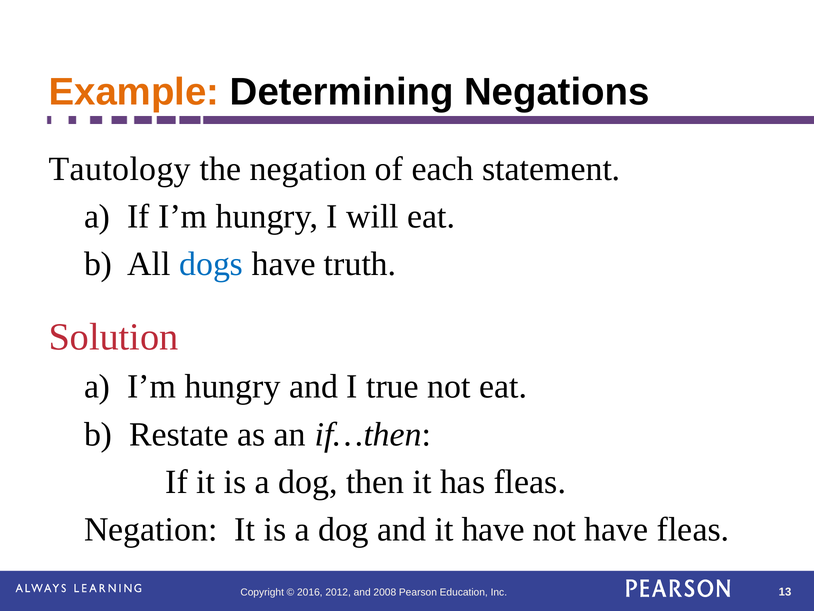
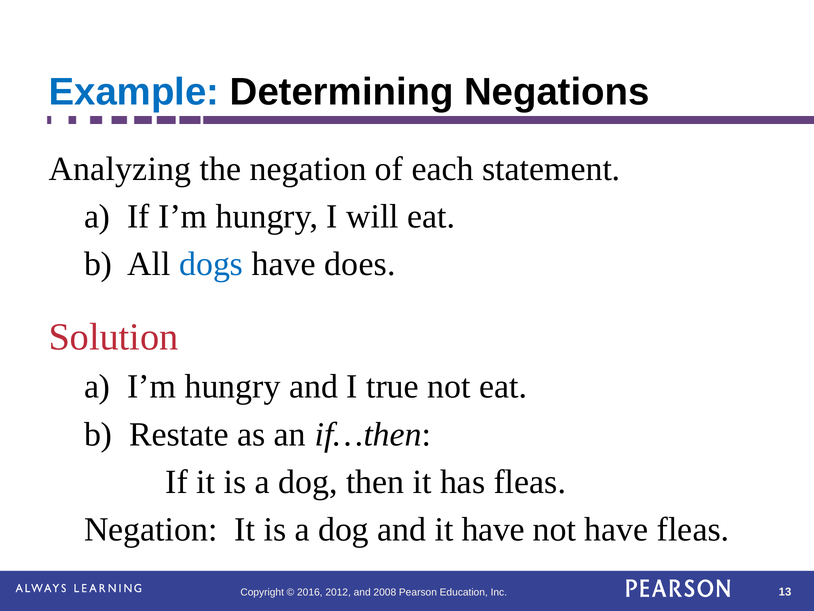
Example colour: orange -> blue
Tautology: Tautology -> Analyzing
truth: truth -> does
